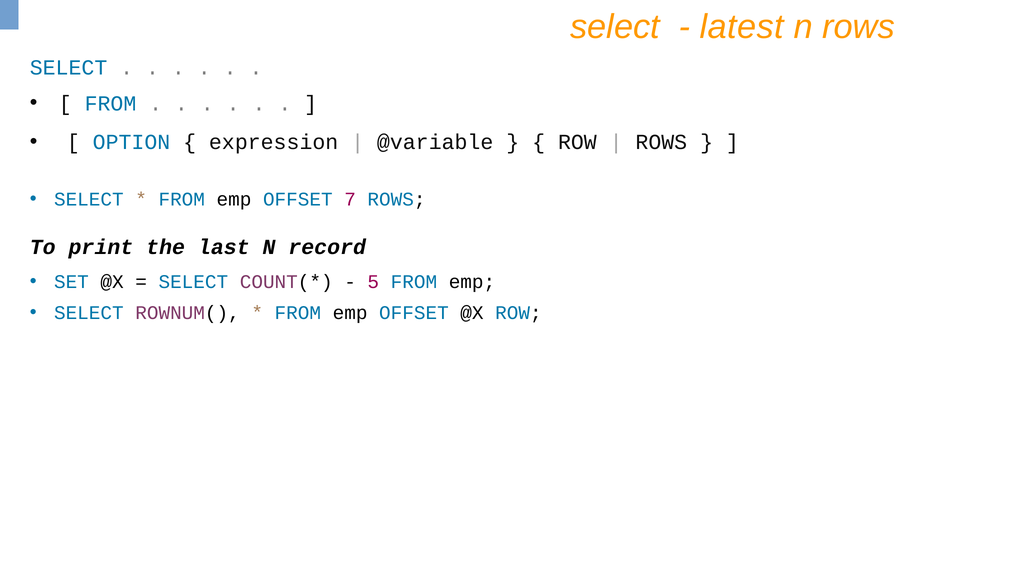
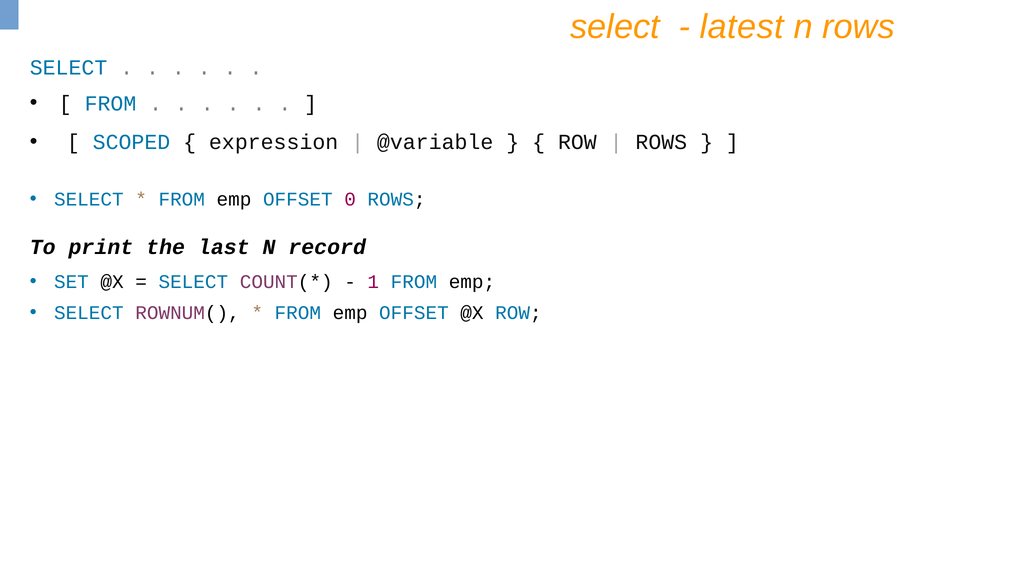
OPTION: OPTION -> SCOPED
7: 7 -> 0
5: 5 -> 1
